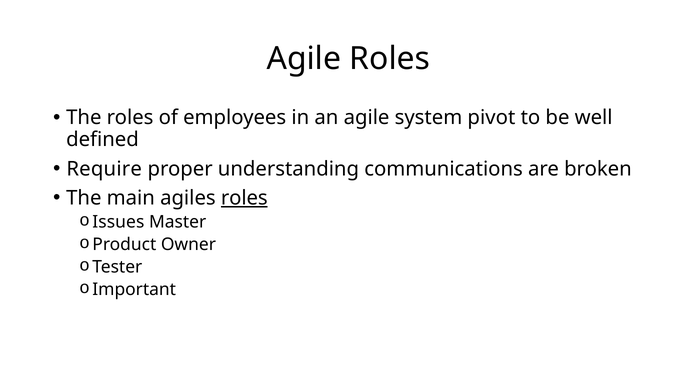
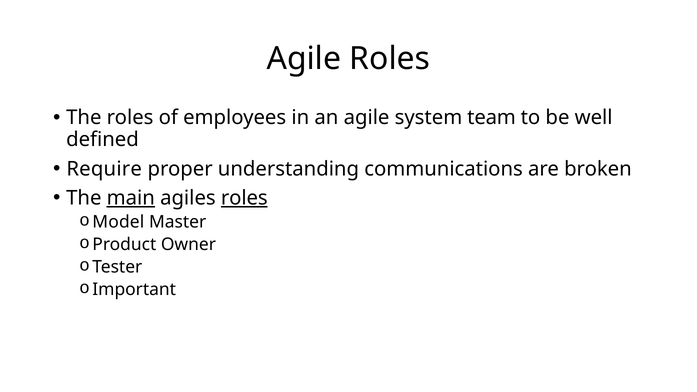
pivot: pivot -> team
main underline: none -> present
Issues: Issues -> Model
